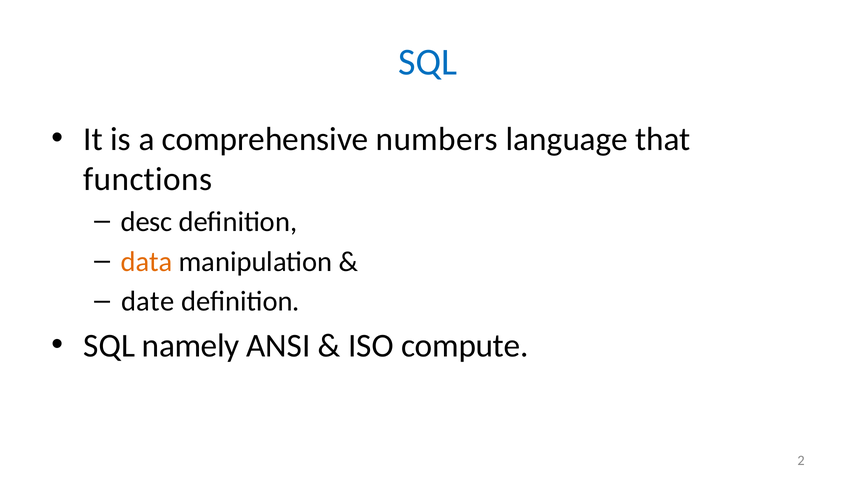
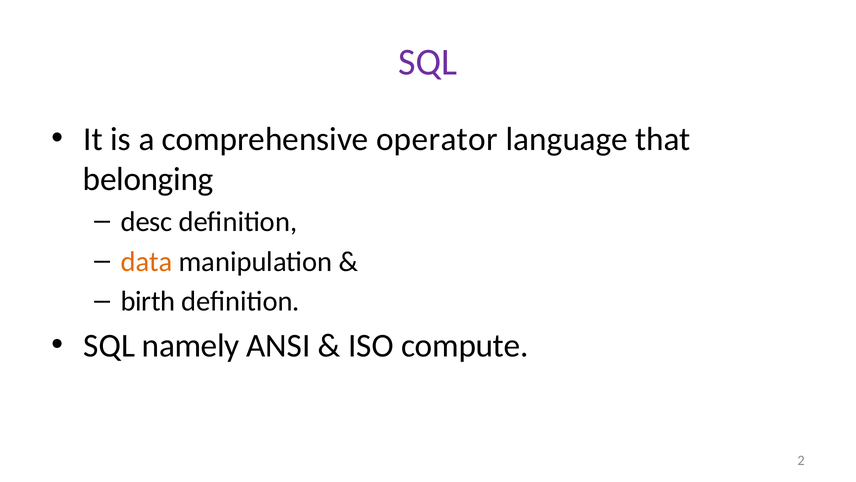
SQL at (428, 62) colour: blue -> purple
numbers: numbers -> operator
functions: functions -> belonging
date: date -> birth
